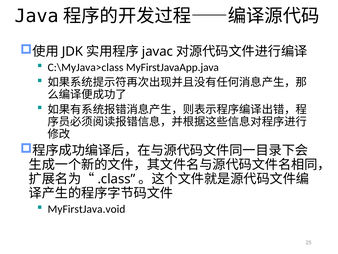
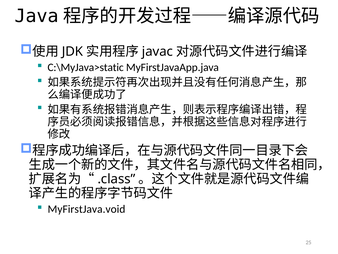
C:\MyJava>class: C:\MyJava>class -> C:\MyJava>static
